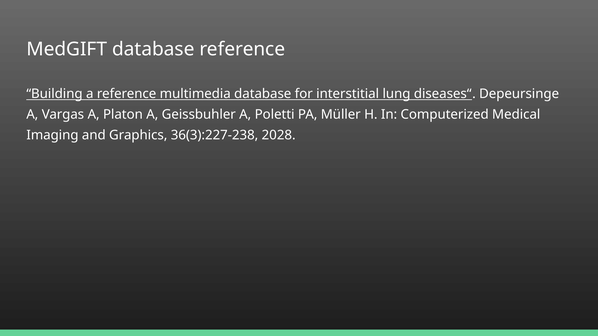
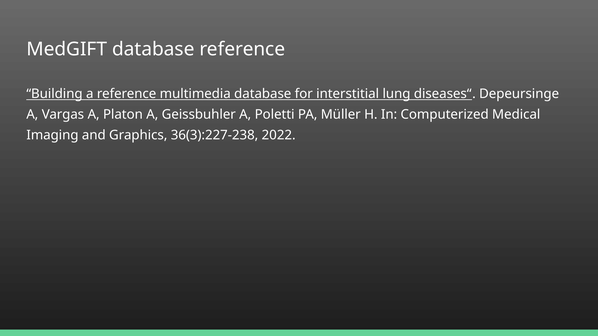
2028: 2028 -> 2022
